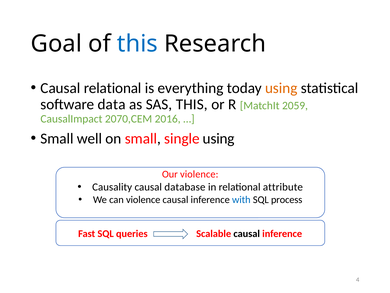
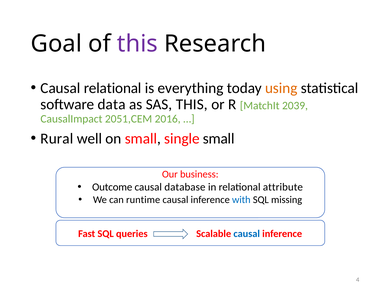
this at (137, 44) colour: blue -> purple
2059: 2059 -> 2039
2070,CEM: 2070,CEM -> 2051,CEM
Small at (57, 138): Small -> Rural
single using: using -> small
Our violence: violence -> business
Causality: Causality -> Outcome
can violence: violence -> runtime
process: process -> missing
causal at (247, 233) colour: black -> blue
